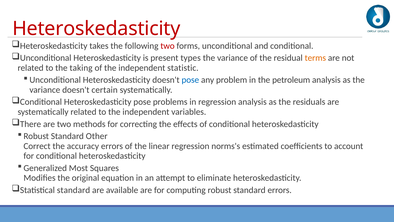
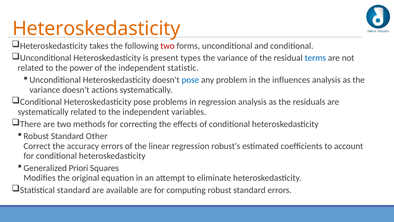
Heteroskedasticity at (96, 28) colour: red -> orange
terms colour: orange -> blue
taking: taking -> power
petroleum: petroleum -> influences
certain: certain -> actions
norms's: norms's -> robust's
Most: Most -> Priori
